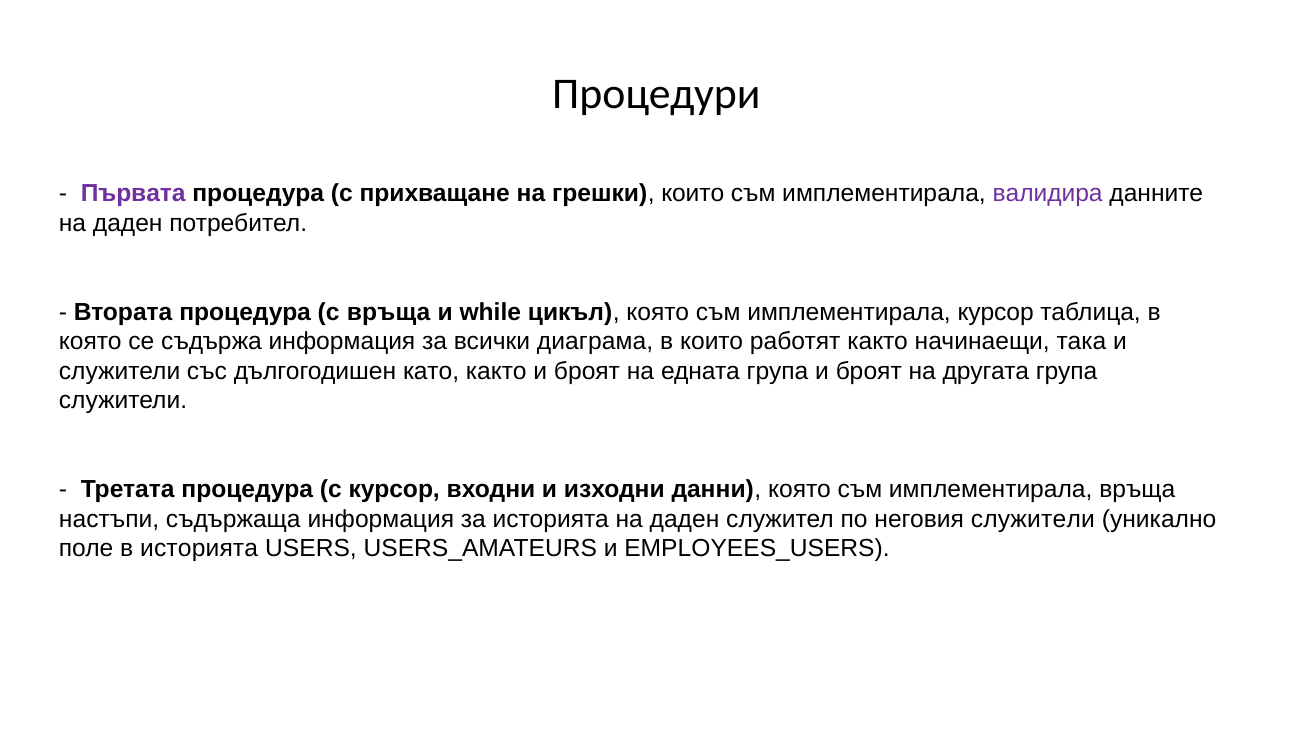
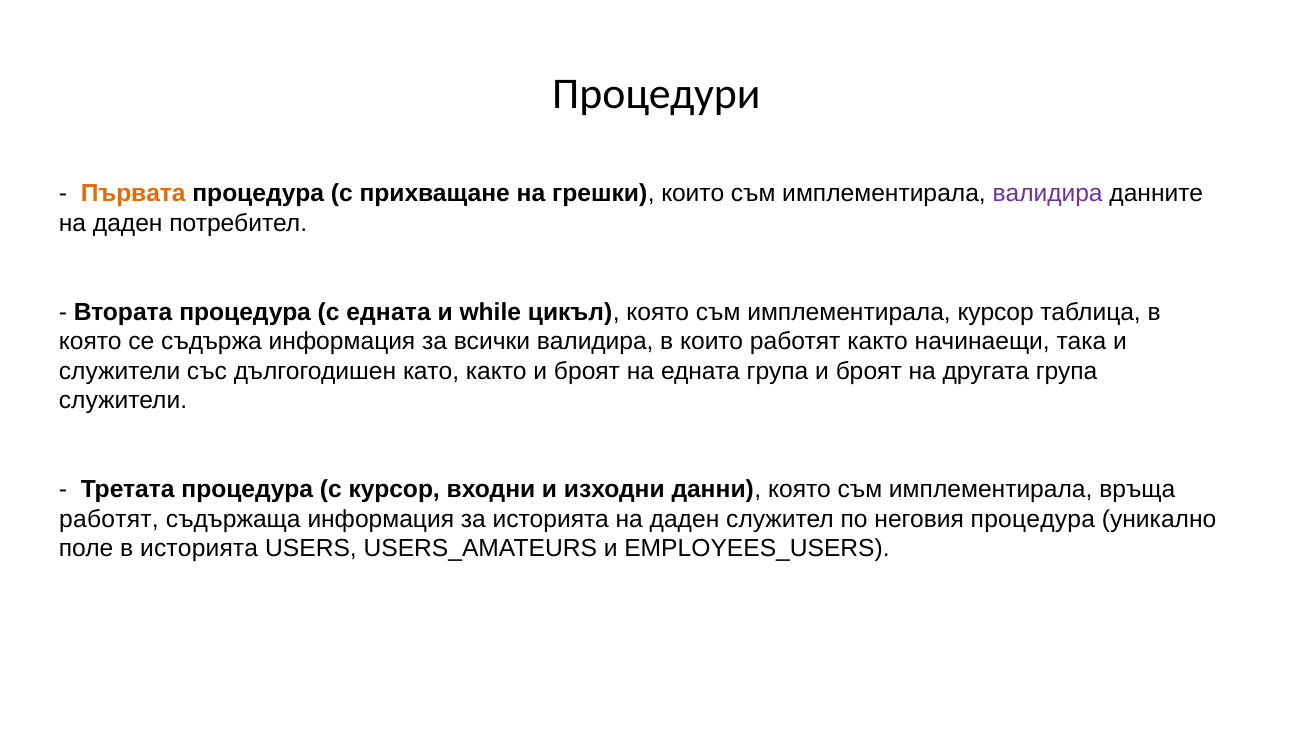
Първата colour: purple -> orange
с връща: връща -> едната
всички диаграма: диаграма -> валидира
настъпи at (109, 519): настъпи -> работят
неговия служители: служители -> процедура
